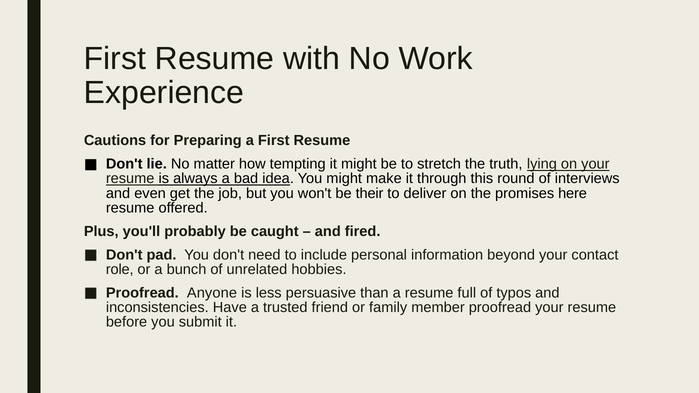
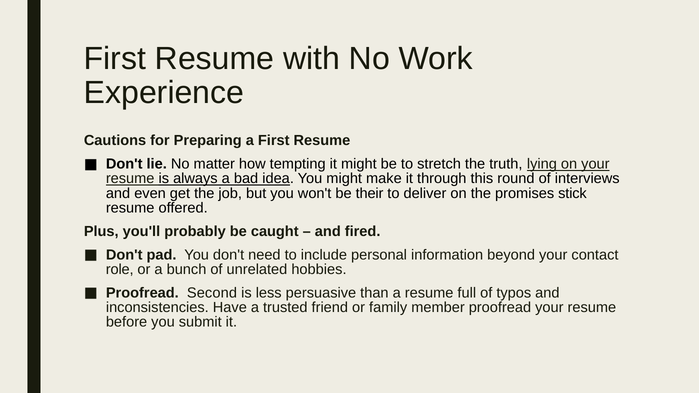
here: here -> stick
Anyone: Anyone -> Second
